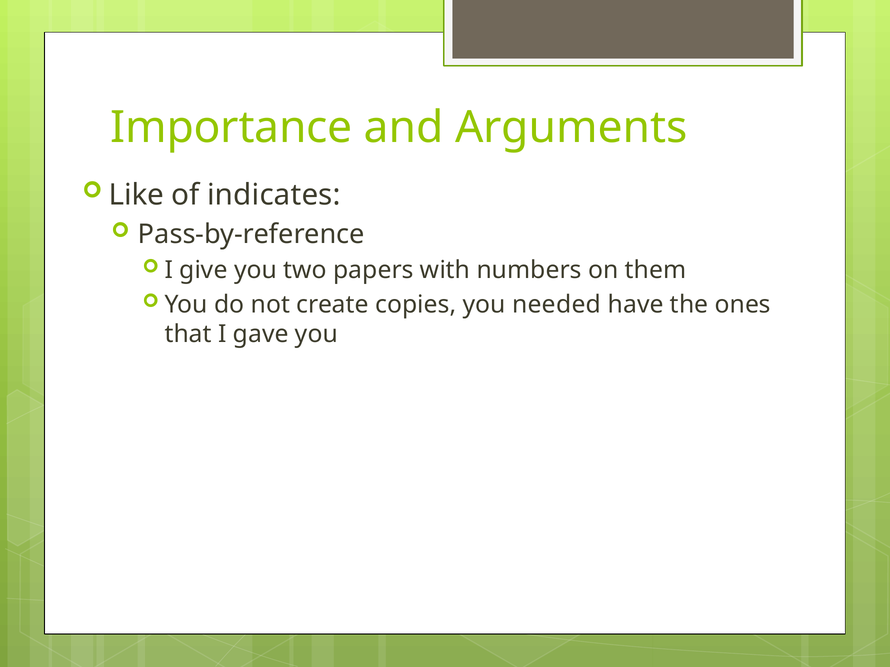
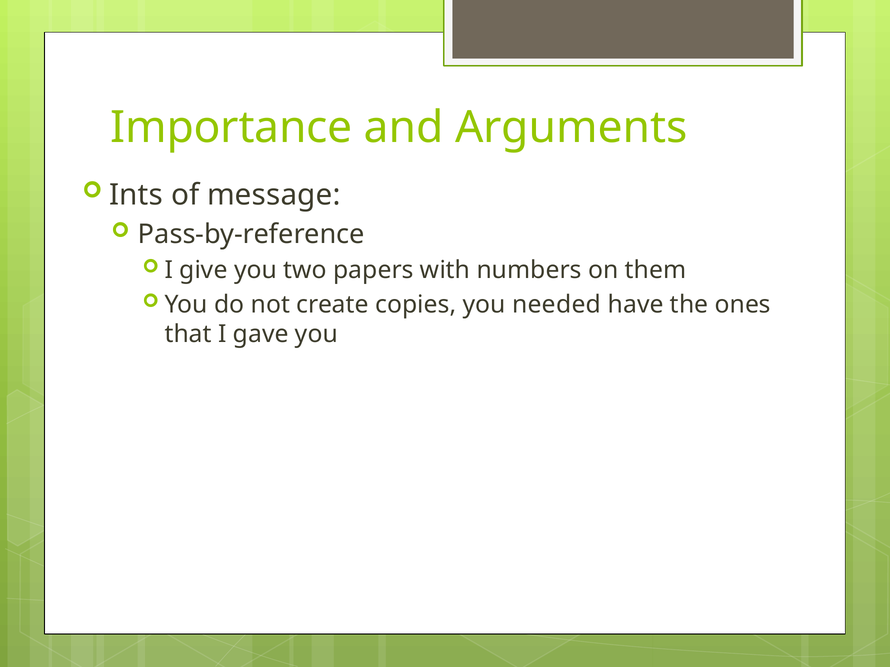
Like: Like -> Ints
indicates: indicates -> message
